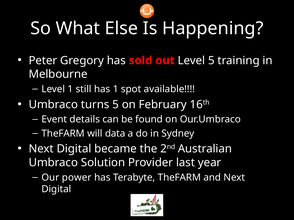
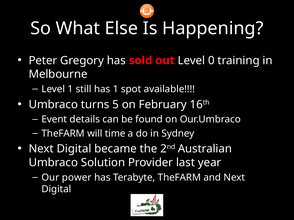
Level 5: 5 -> 0
data: data -> time
